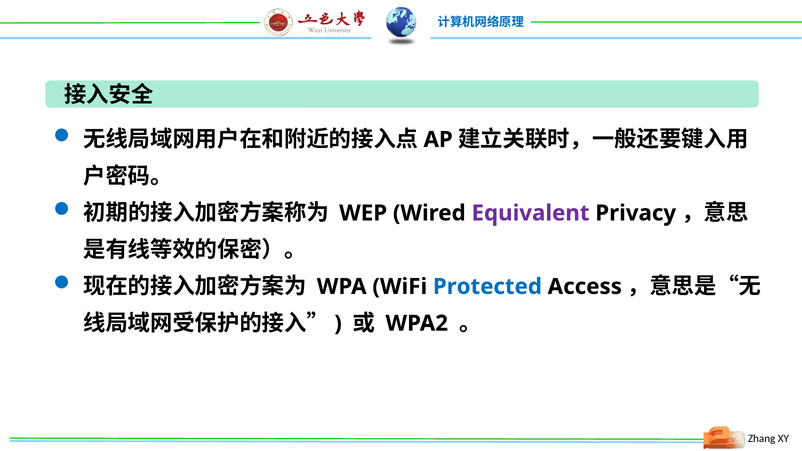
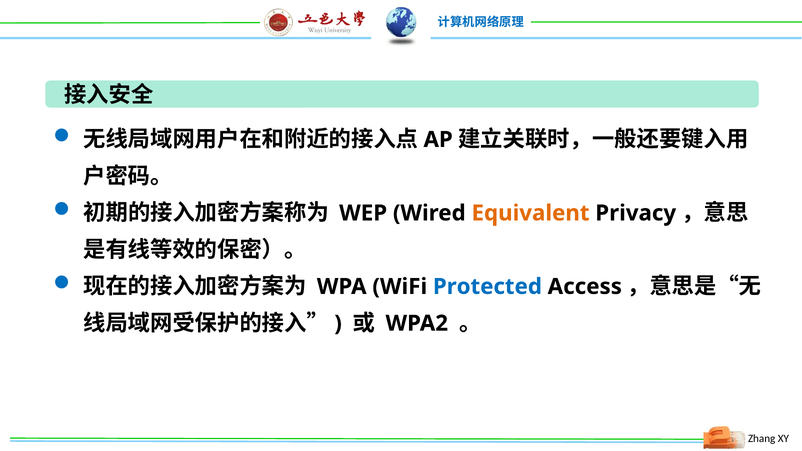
Equivalent colour: purple -> orange
